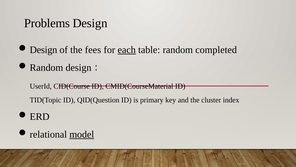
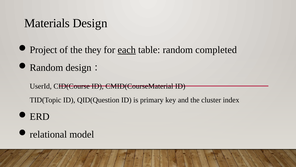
Problems: Problems -> Materials
Design at (43, 50): Design -> Project
fees: fees -> they
model underline: present -> none
